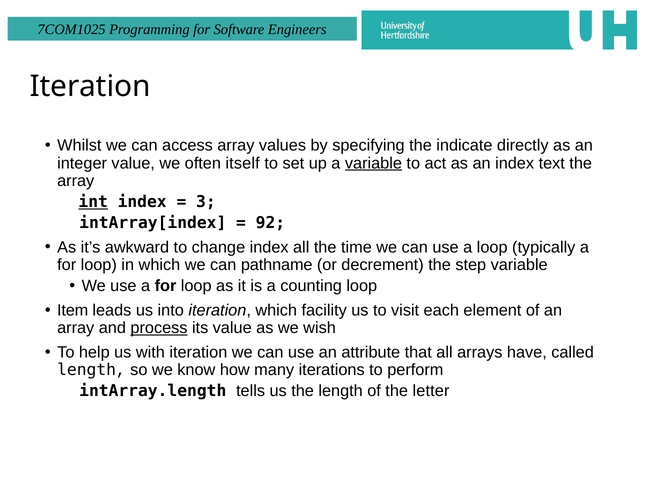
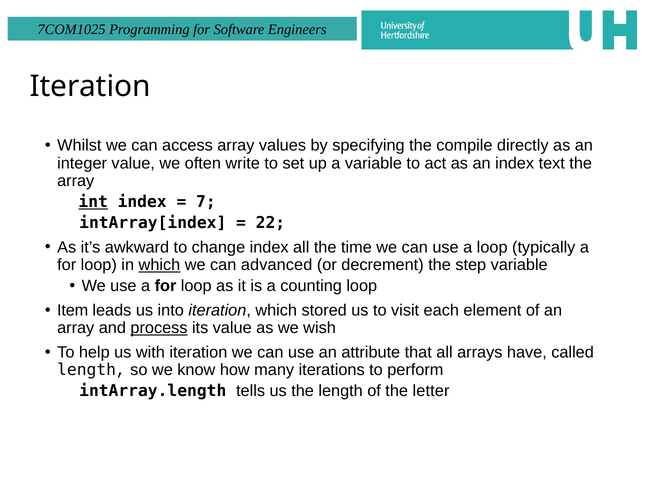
indicate: indicate -> compile
itself: itself -> write
variable at (373, 163) underline: present -> none
3: 3 -> 7
92: 92 -> 22
which at (159, 265) underline: none -> present
pathname: pathname -> advanced
facility: facility -> stored
